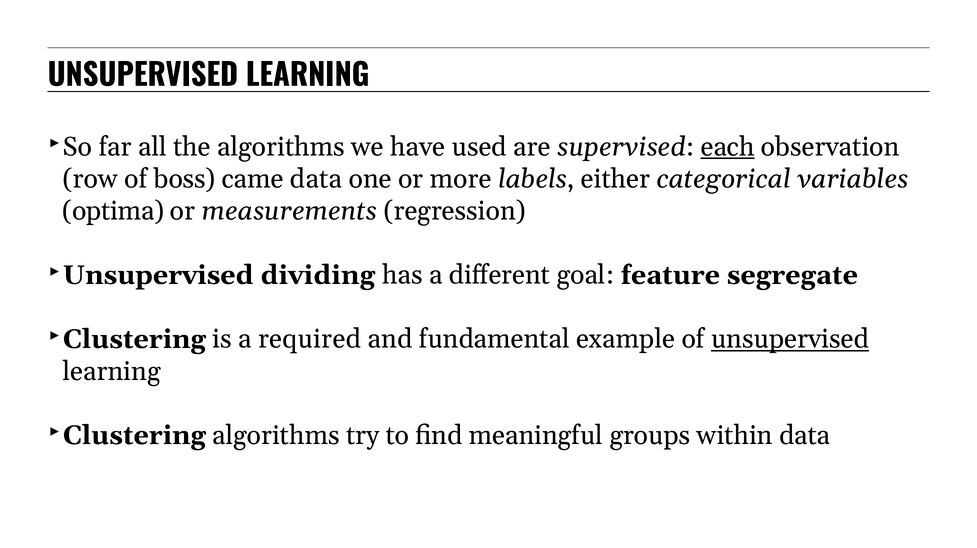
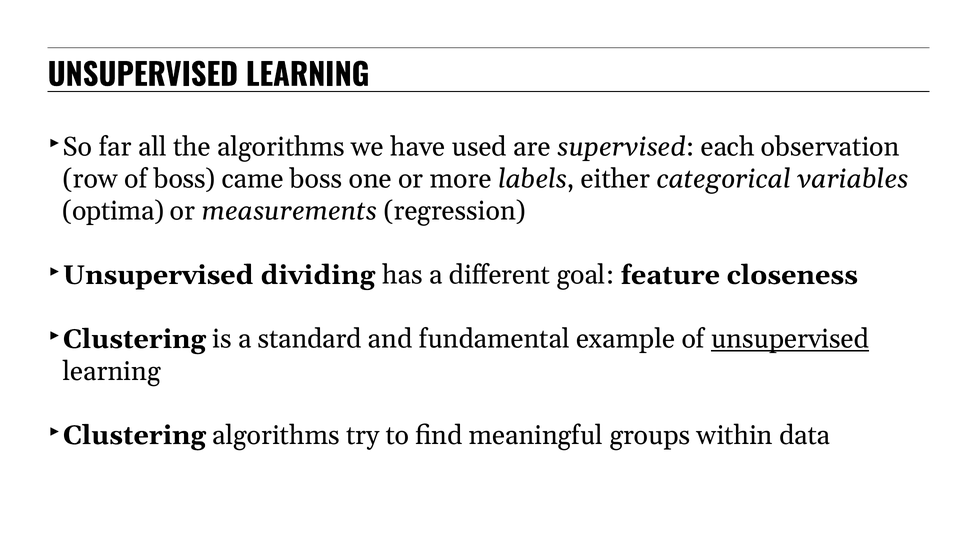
each underline: present -> none
came data: data -> boss
segregate: segregate -> closeness
required: required -> standard
